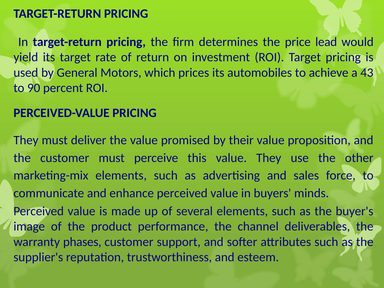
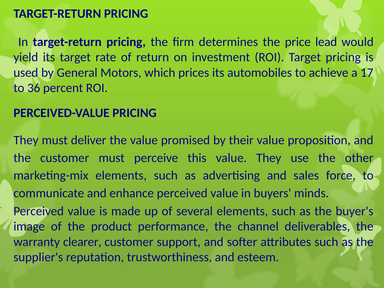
43: 43 -> 17
90: 90 -> 36
phases: phases -> clearer
